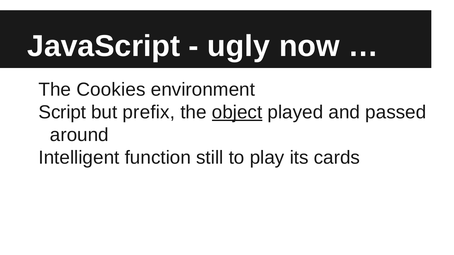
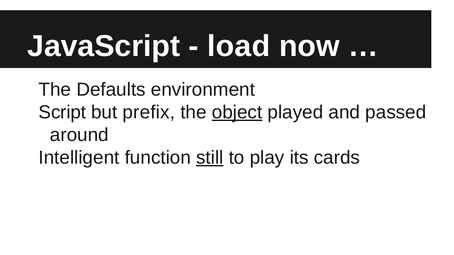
ugly: ugly -> load
Cookies: Cookies -> Defaults
still underline: none -> present
